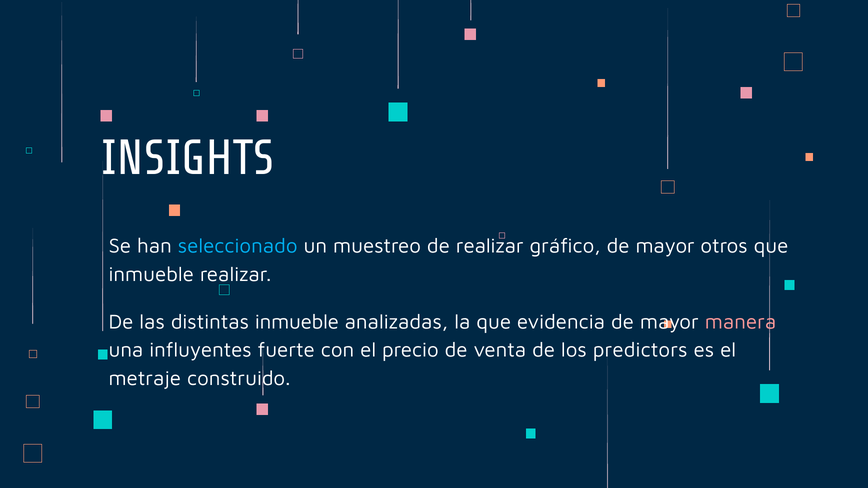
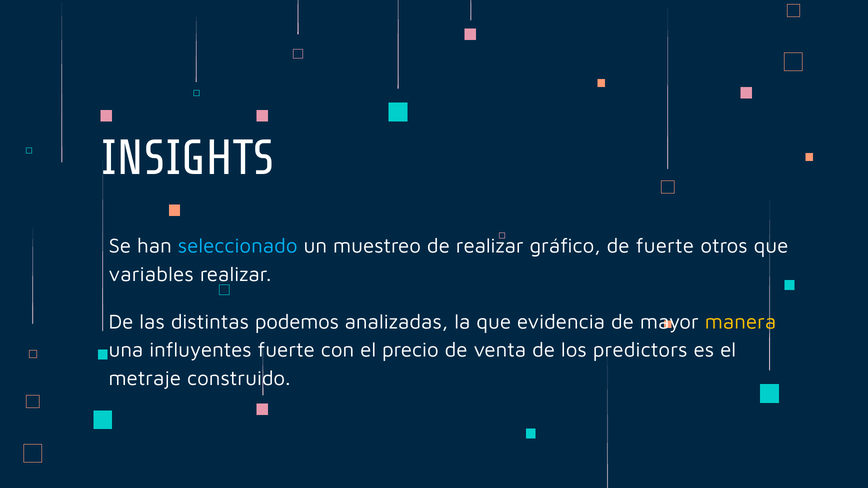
gráfico de mayor: mayor -> fuerte
inmueble at (151, 274): inmueble -> variables
distintas inmueble: inmueble -> podemos
manera colour: pink -> yellow
